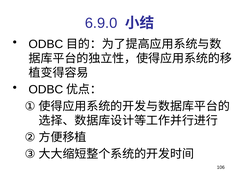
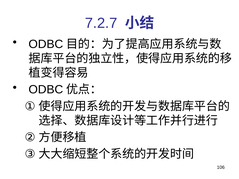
6.9.0: 6.9.0 -> 7.2.7
